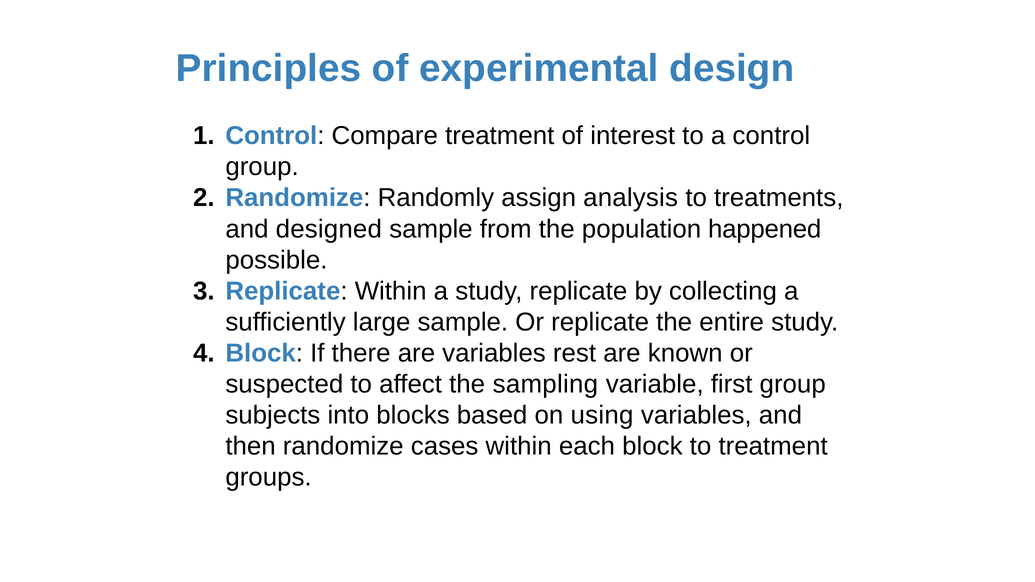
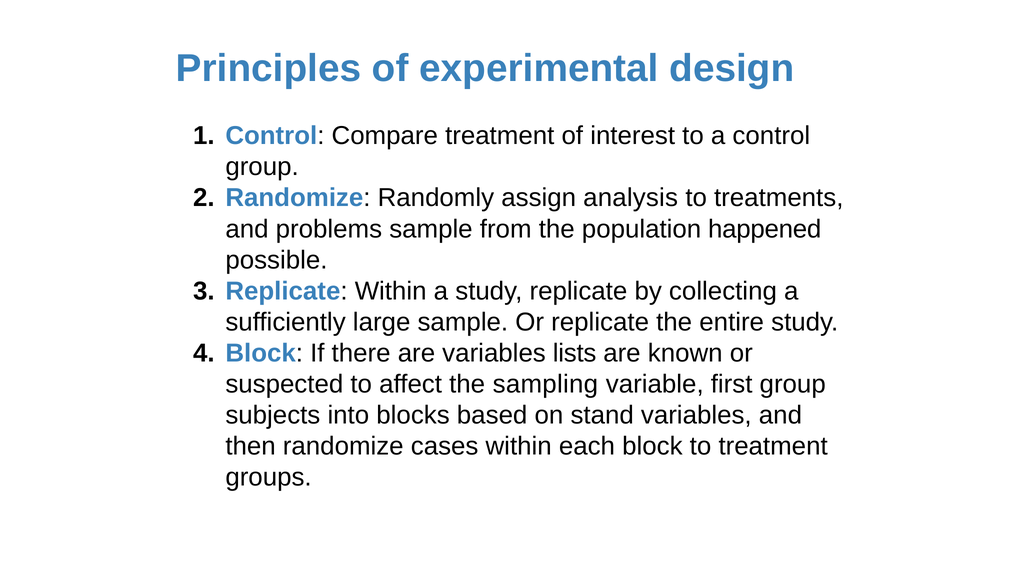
designed: designed -> problems
rest: rest -> lists
using: using -> stand
